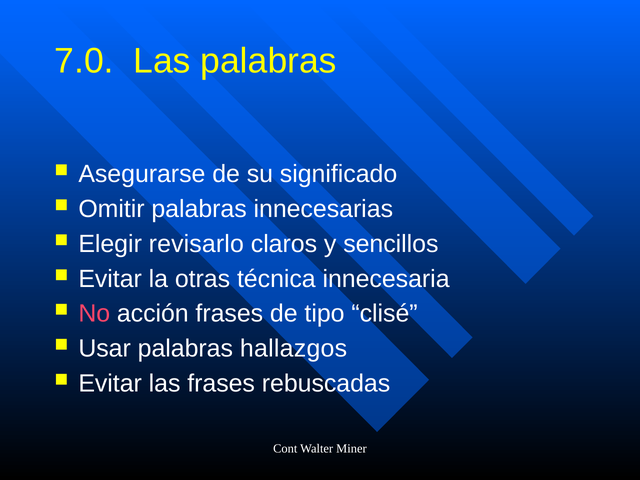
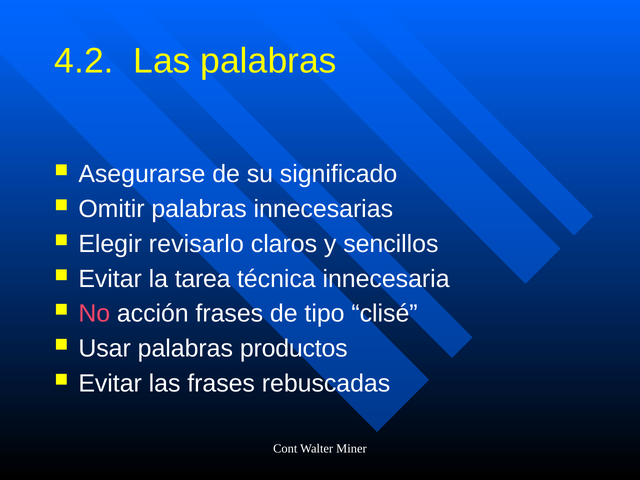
7.0: 7.0 -> 4.2
otras: otras -> tarea
hallazgos: hallazgos -> productos
